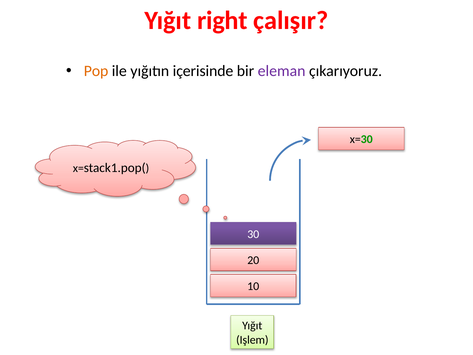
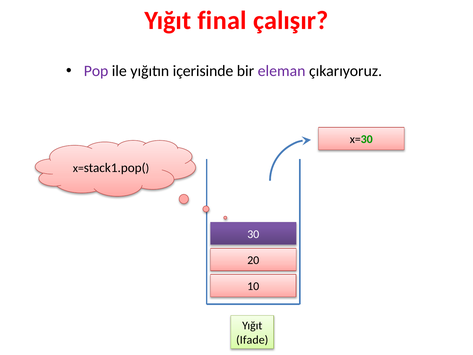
right: right -> final
Pop colour: orange -> purple
Işlem: Işlem -> Ifade
